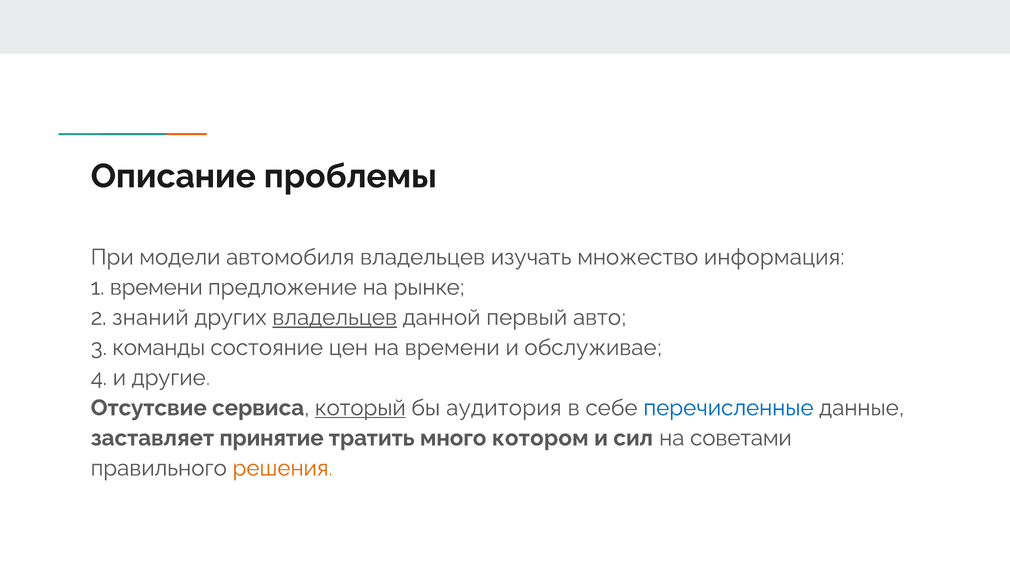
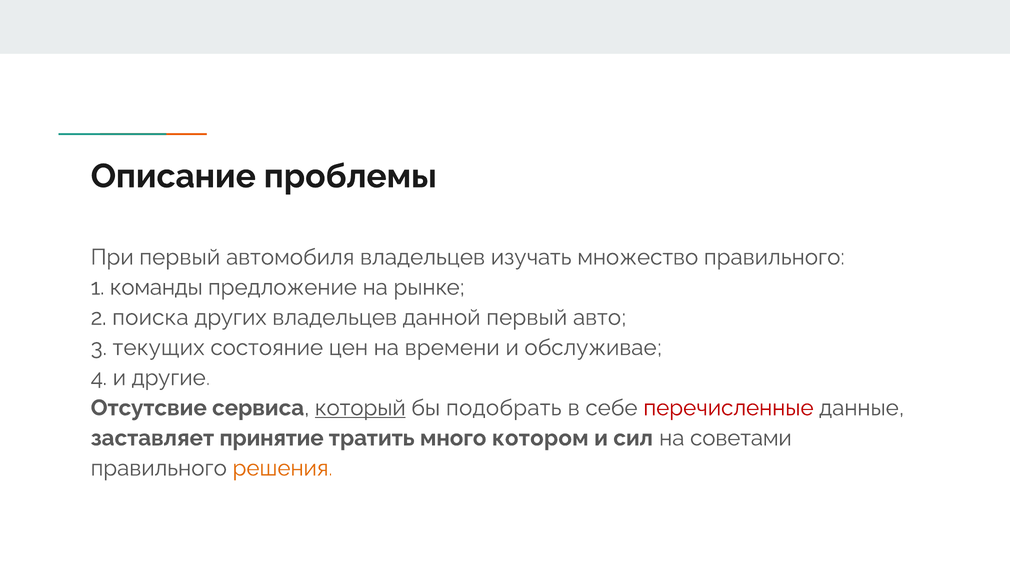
При модели: модели -> первый
множество информация: информация -> правильного
1 времени: времени -> команды
знаний: знаний -> поиска
владельцев at (335, 318) underline: present -> none
команды: команды -> текущих
аудитория: аудитория -> подобрать
перечисленные colour: blue -> red
